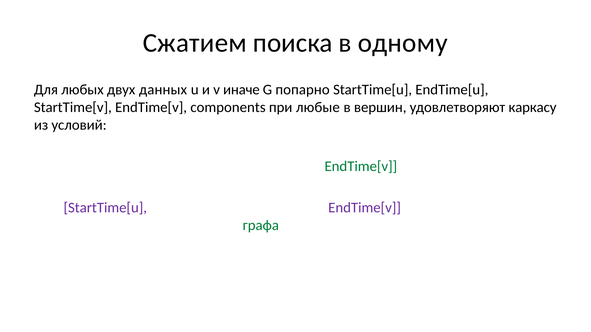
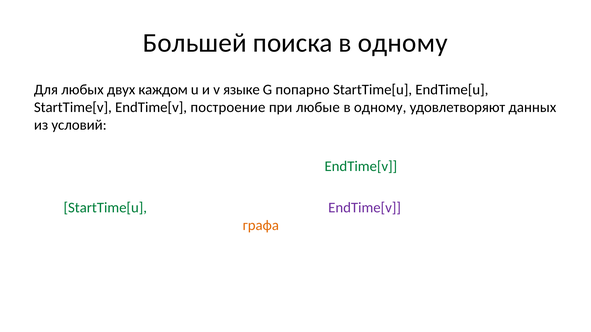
Сжатием: Сжатием -> Большей
данных: данных -> каждом
иначе: иначе -> языке
components: components -> построение
вершин at (380, 107): вершин -> одному
каркасу: каркасу -> данных
StartTime[u at (105, 208) colour: purple -> green
графа colour: green -> orange
